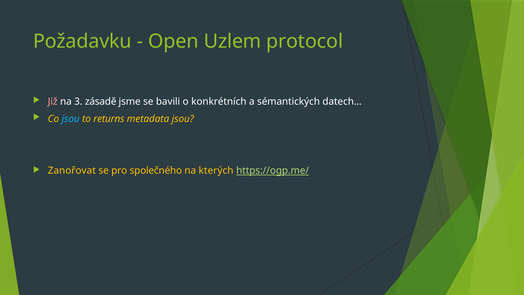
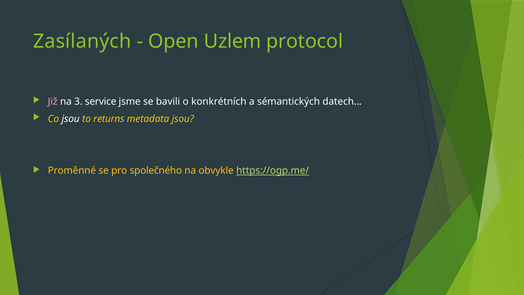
Požadavku: Požadavku -> Zasílaných
zásadě: zásadě -> service
jsou at (71, 119) colour: light blue -> white
Zanořovat: Zanořovat -> Proměnné
kterých: kterých -> obvykle
